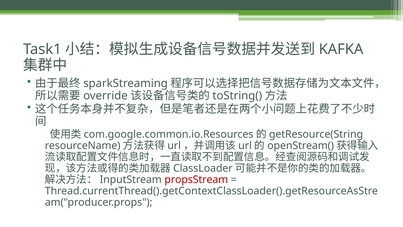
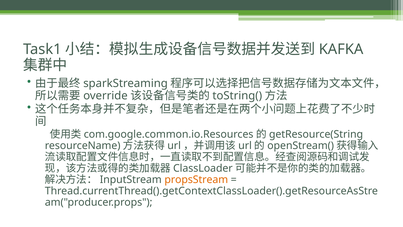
propsStream colour: red -> orange
